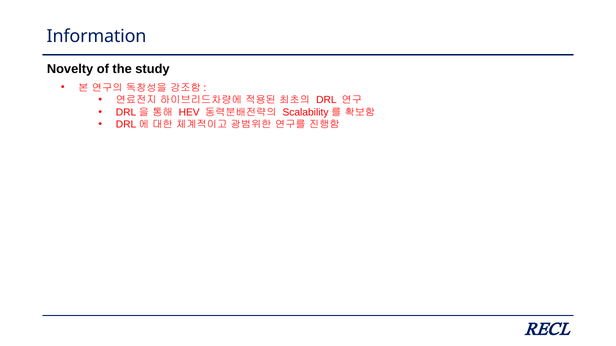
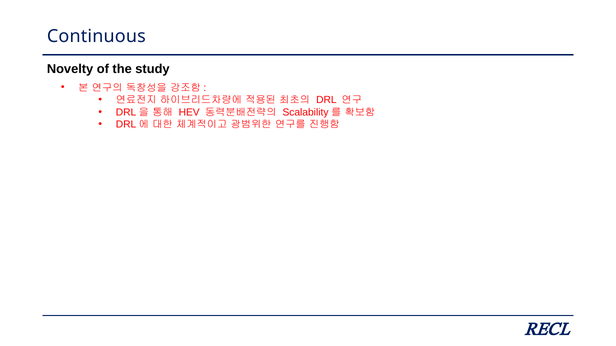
Information: Information -> Continuous
